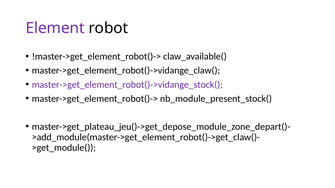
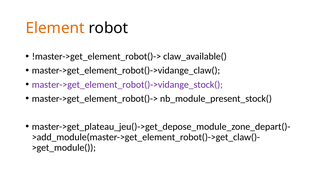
Element colour: purple -> orange
